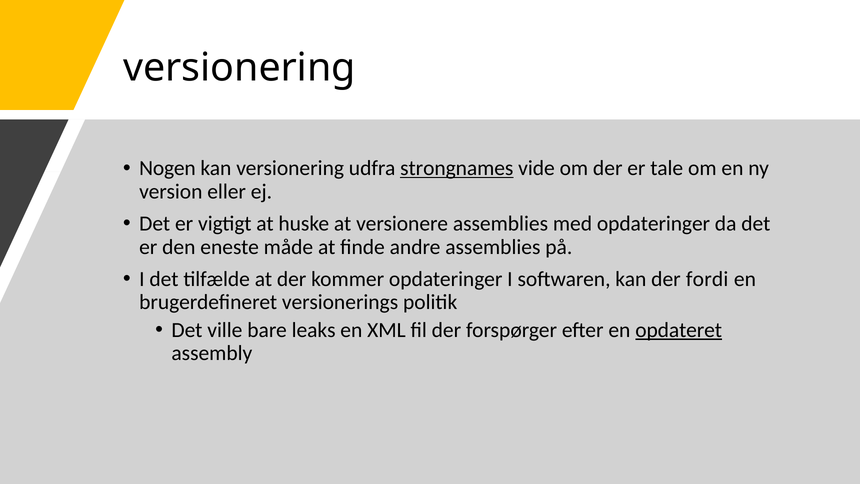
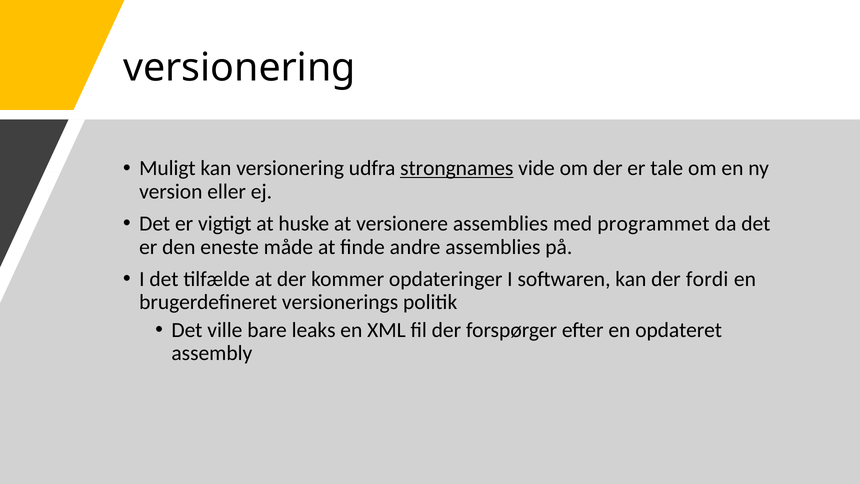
Nogen: Nogen -> Muligt
med opdateringer: opdateringer -> programmet
opdateret underline: present -> none
